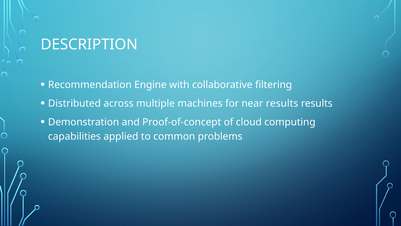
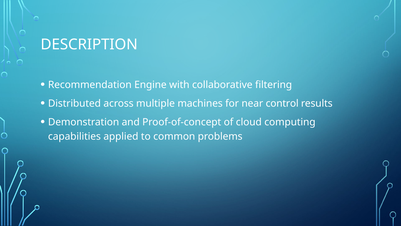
near results: results -> control
